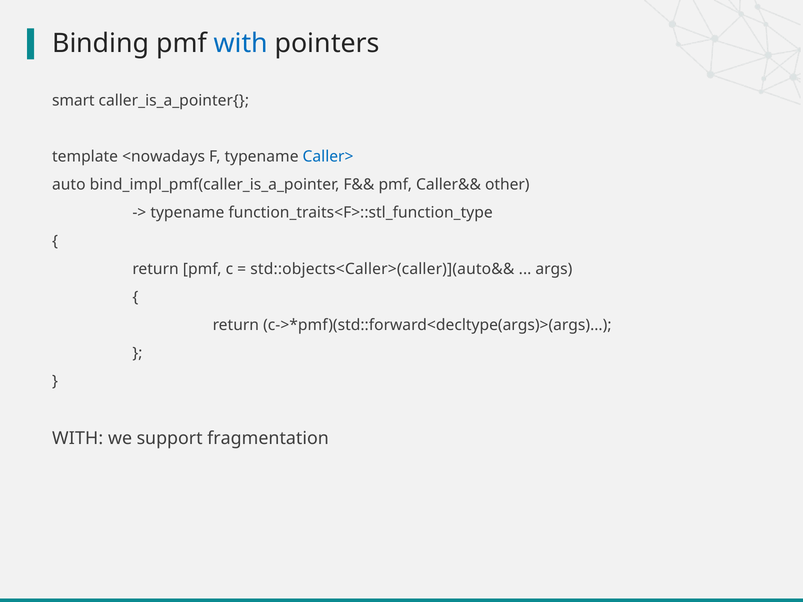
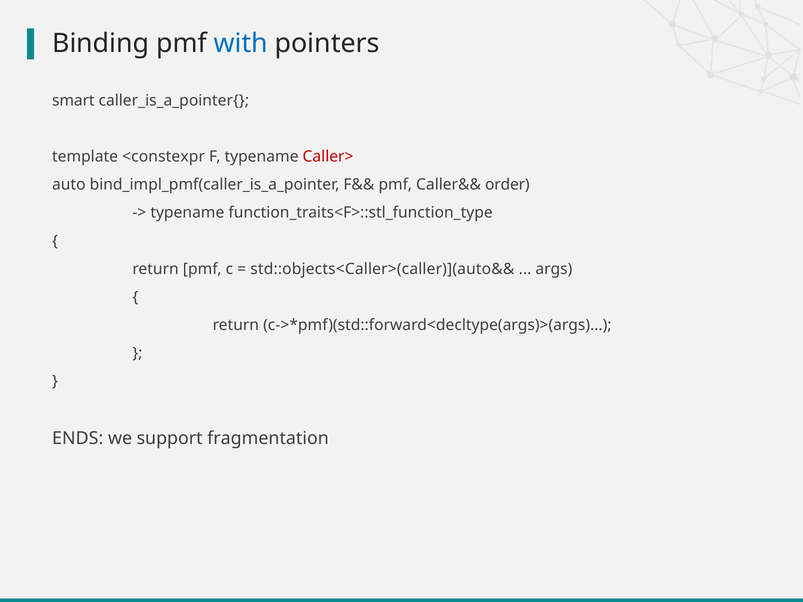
<nowadays: <nowadays -> <constexpr
Caller> colour: blue -> red
other: other -> order
WITH at (78, 438): WITH -> ENDS
